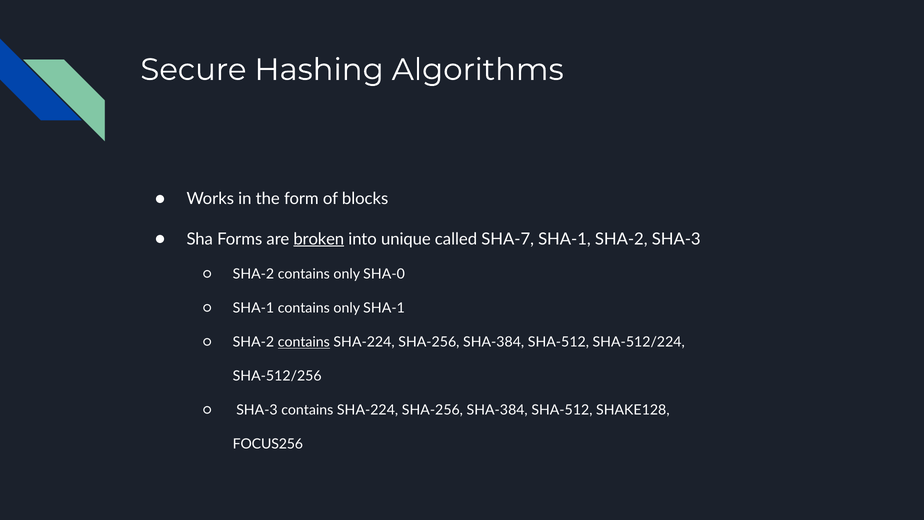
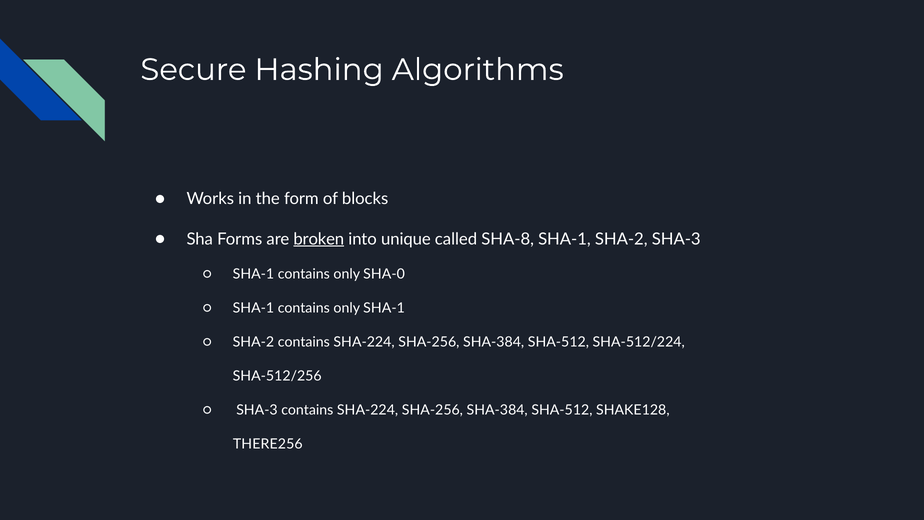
SHA-7: SHA-7 -> SHA-8
SHA-2 at (253, 274): SHA-2 -> SHA-1
contains at (304, 342) underline: present -> none
FOCUS256: FOCUS256 -> THERE256
